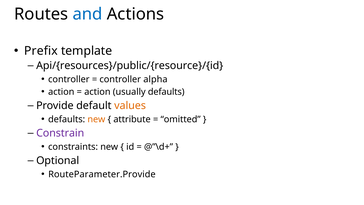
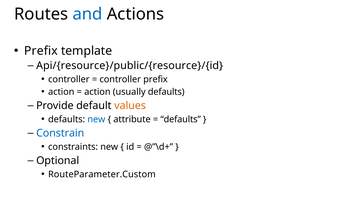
Api/{resources}/public/{resource}/{id: Api/{resources}/public/{resource}/{id -> Api/{resource}/public/{resource}/{id
controller alpha: alpha -> prefix
new at (96, 119) colour: orange -> blue
omitted at (181, 119): omitted -> defaults
Constrain colour: purple -> blue
RouteParameter.Provide: RouteParameter.Provide -> RouteParameter.Custom
